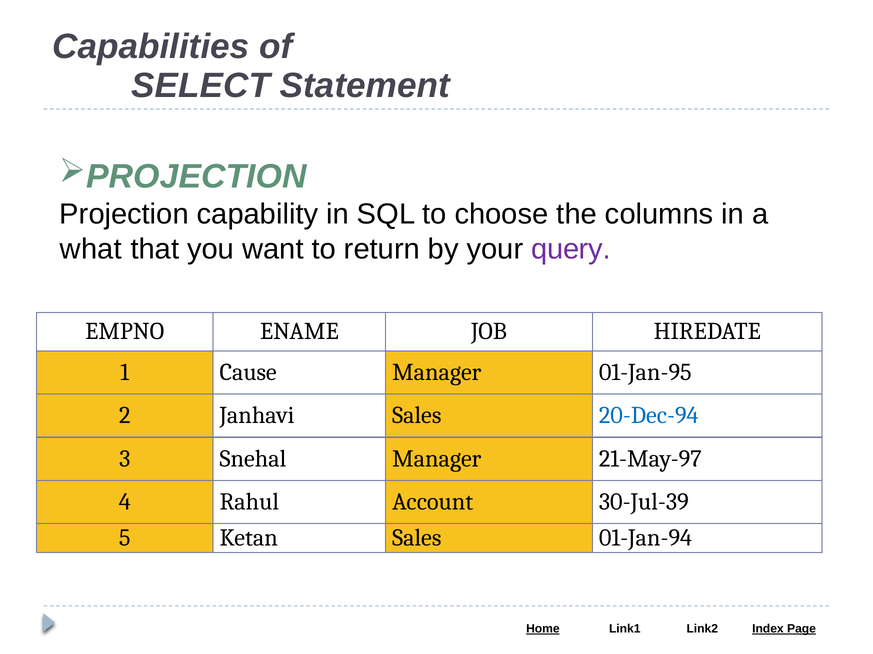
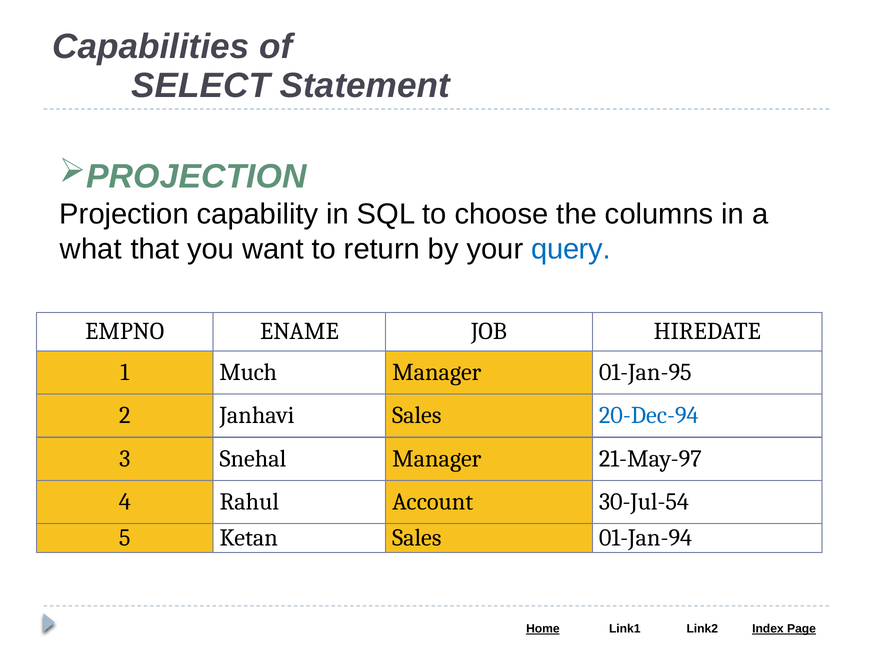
query colour: purple -> blue
Cause: Cause -> Much
30-Jul-39: 30-Jul-39 -> 30-Jul-54
